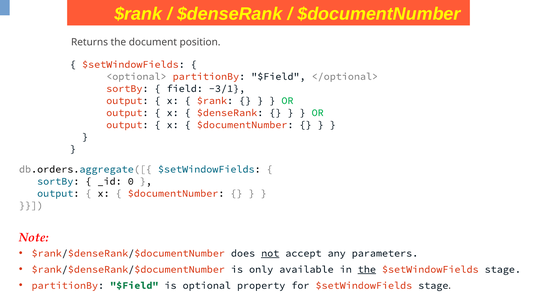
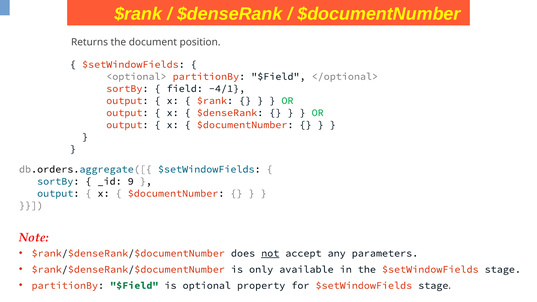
-3/1: -3/1 -> -4/1
0: 0 -> 9
the at (367, 269) underline: present -> none
